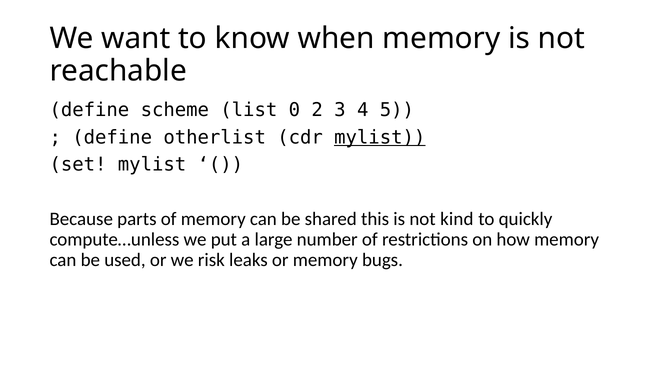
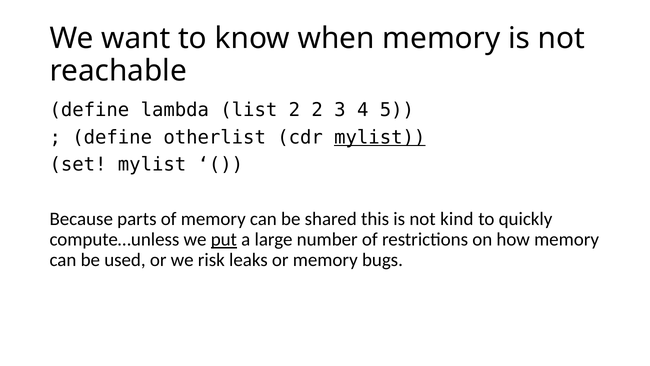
scheme: scheme -> lambda
list 0: 0 -> 2
put underline: none -> present
